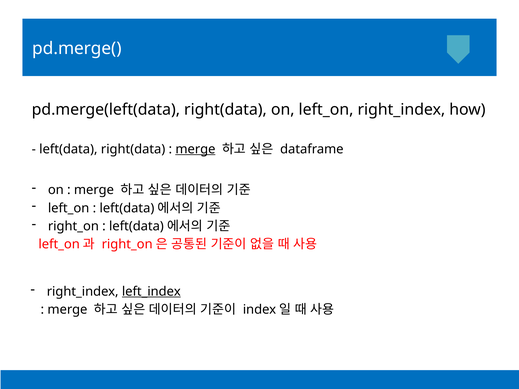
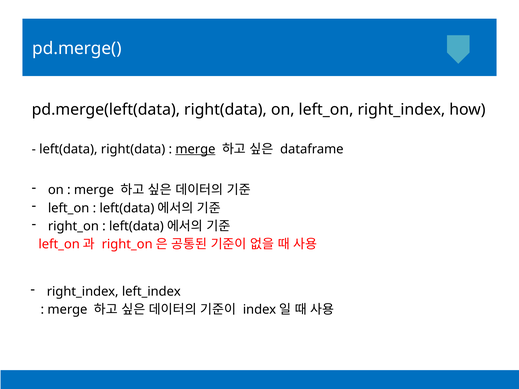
left_index underline: present -> none
